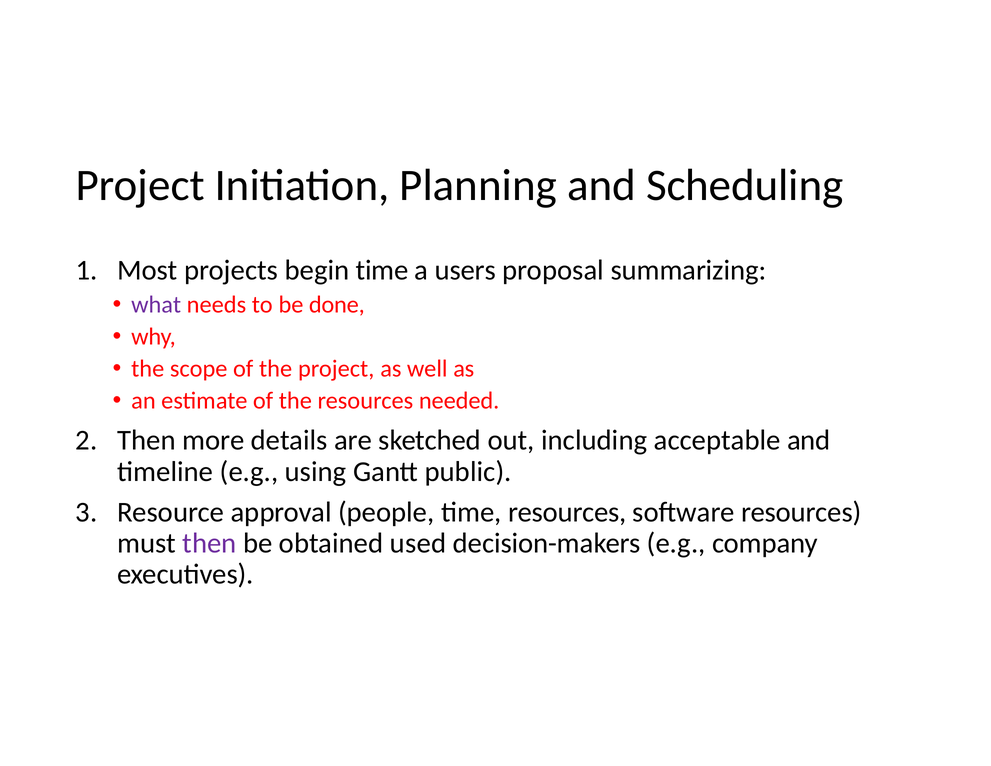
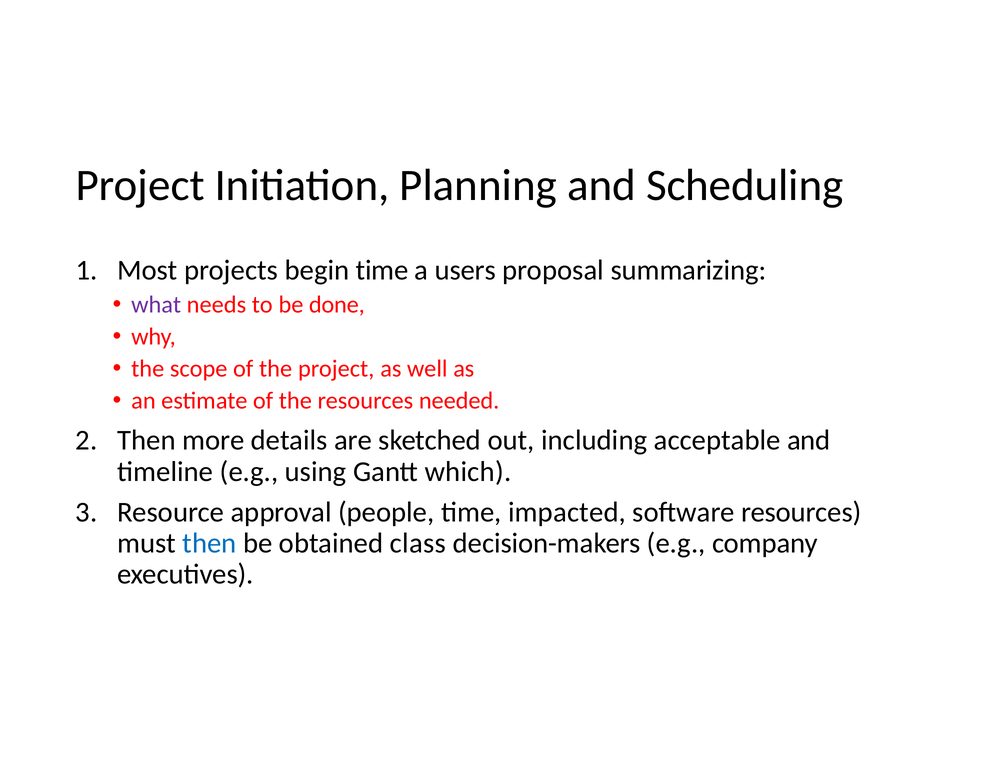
public: public -> which
time resources: resources -> impacted
then at (209, 543) colour: purple -> blue
used: used -> class
